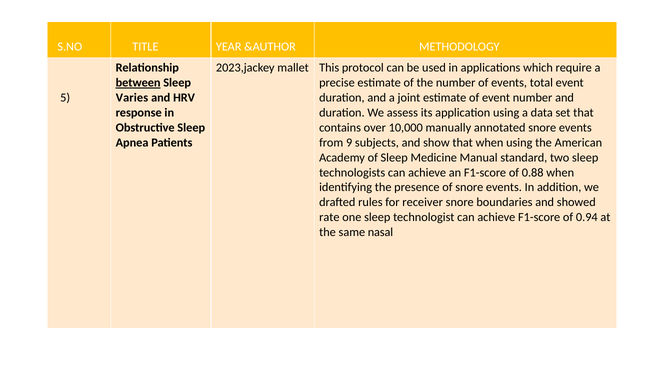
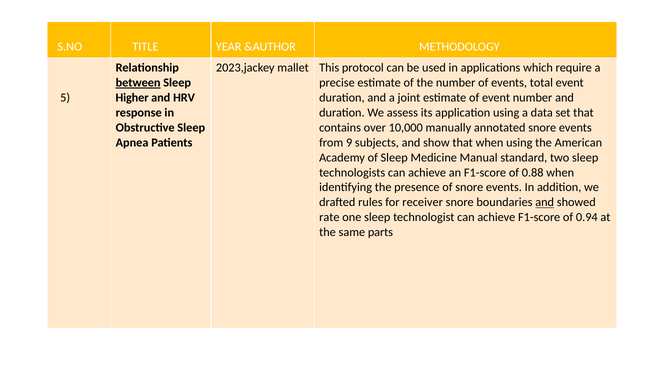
Varies: Varies -> Higher
and at (545, 203) underline: none -> present
nasal: nasal -> parts
